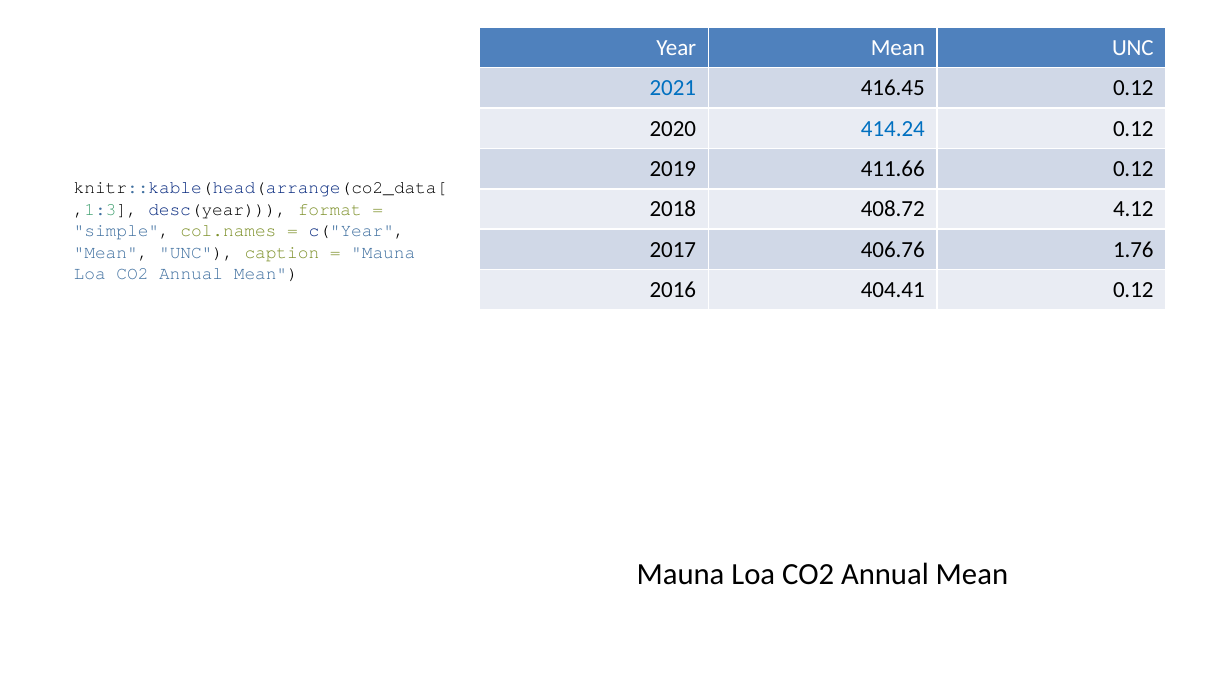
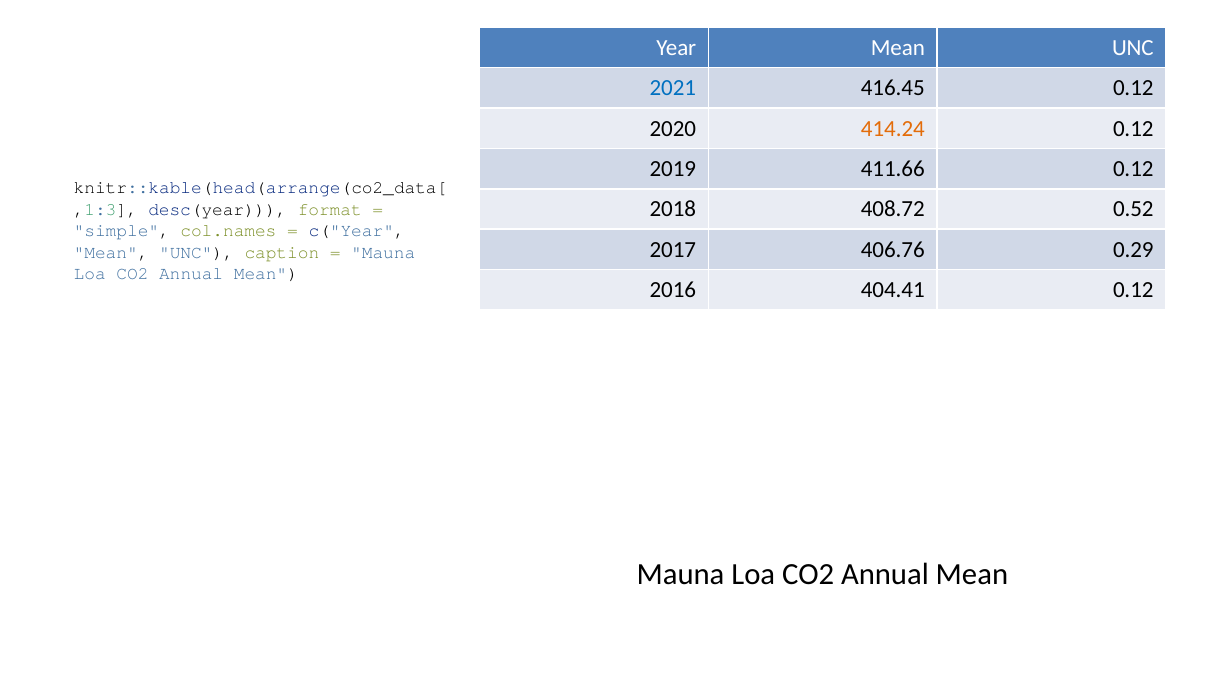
414.24 colour: blue -> orange
4.12: 4.12 -> 0.52
1.76: 1.76 -> 0.29
